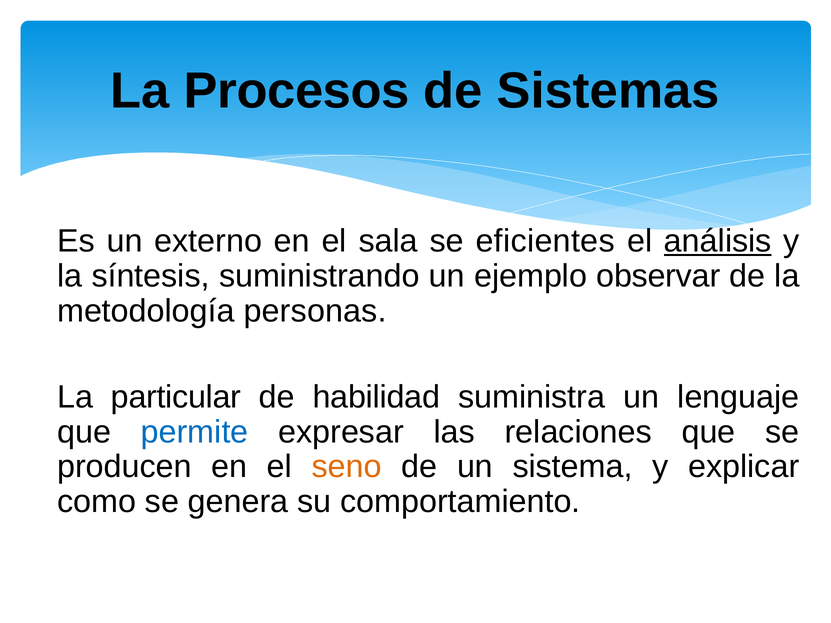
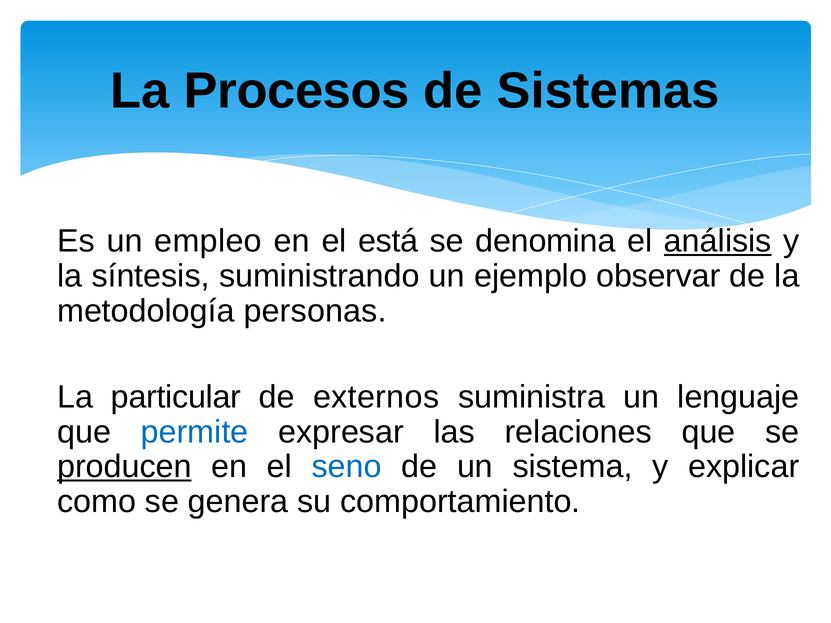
externo: externo -> empleo
sala: sala -> está
eficientes: eficientes -> denomina
habilidad: habilidad -> externos
producen underline: none -> present
seno colour: orange -> blue
